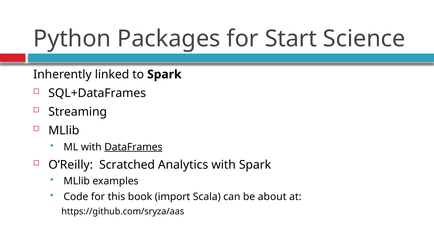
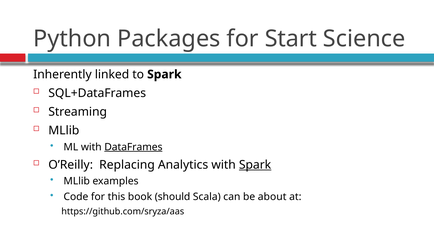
Scratched: Scratched -> Replacing
Spark at (255, 165) underline: none -> present
import: import -> should
